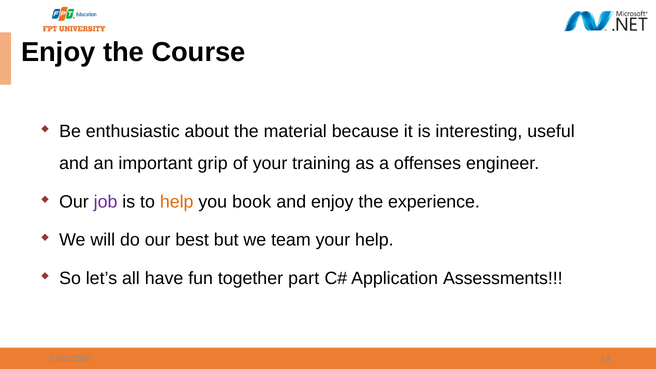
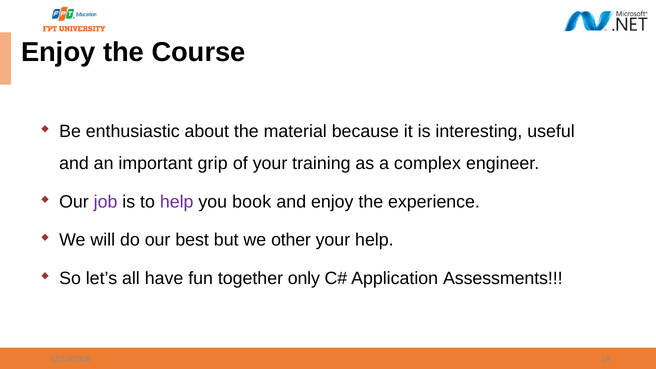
offenses: offenses -> complex
help at (177, 202) colour: orange -> purple
team: team -> other
part: part -> only
